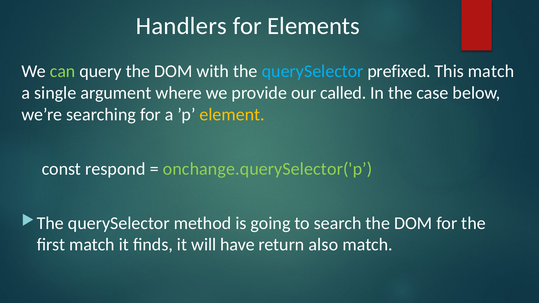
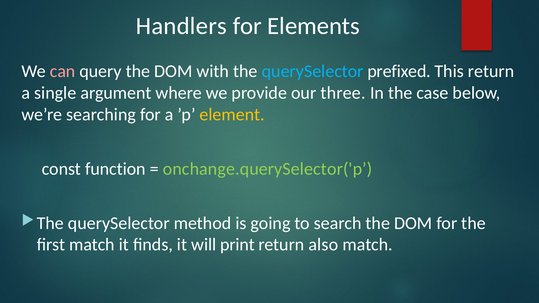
can colour: light green -> pink
This match: match -> return
called: called -> three
respond: respond -> function
have: have -> print
